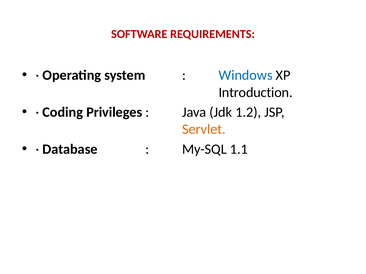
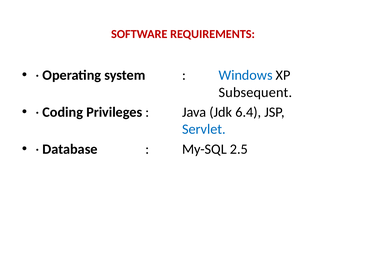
Introduction: Introduction -> Subsequent
1.2: 1.2 -> 6.4
Servlet colour: orange -> blue
1.1: 1.1 -> 2.5
